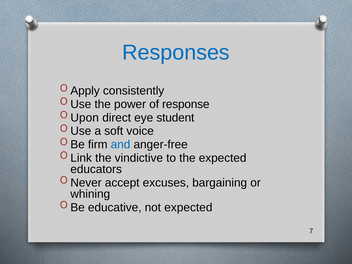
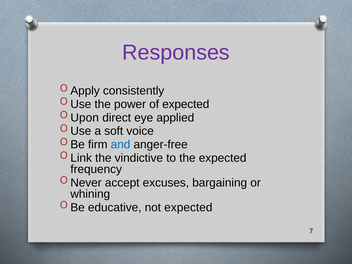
Responses colour: blue -> purple
of response: response -> expected
student: student -> applied
educators: educators -> frequency
